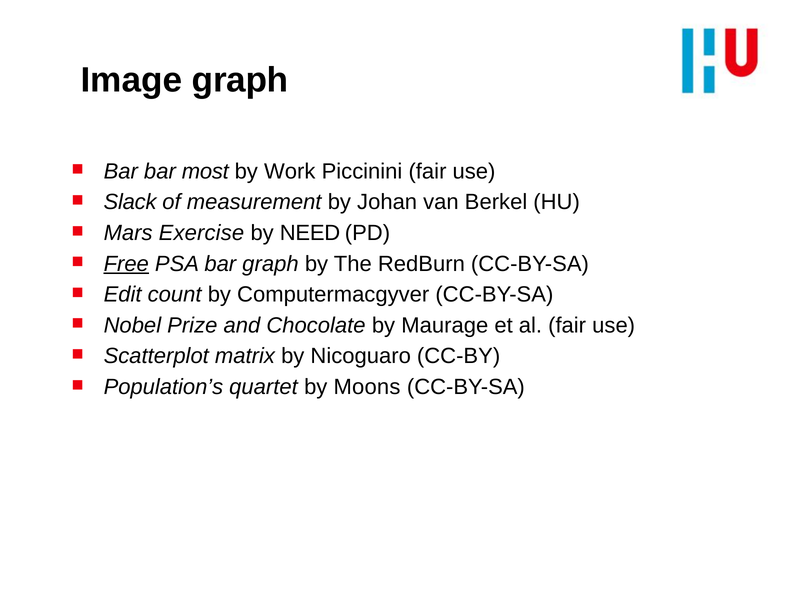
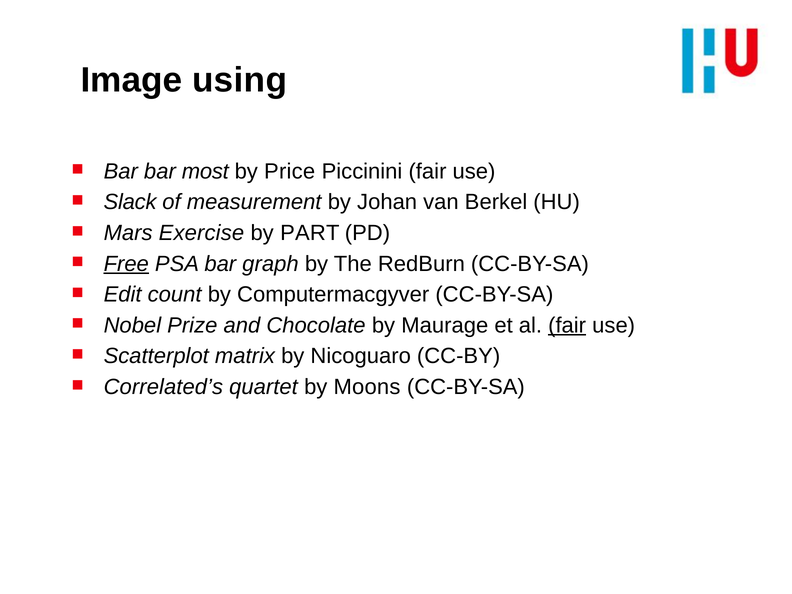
Image graph: graph -> using
Work: Work -> Price
NEED: NEED -> PART
fair at (567, 325) underline: none -> present
Population’s: Population’s -> Correlated’s
